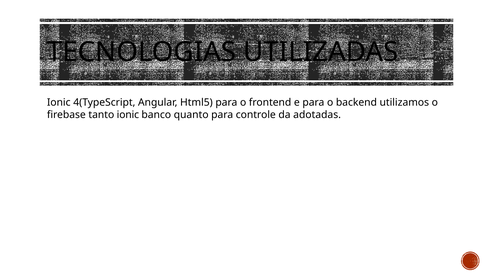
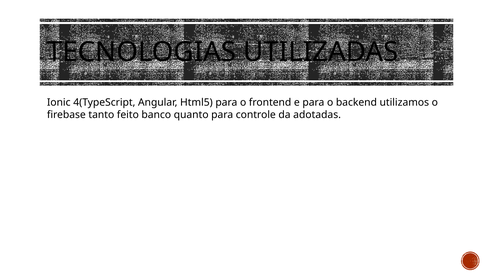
tanto ionic: ionic -> feito
